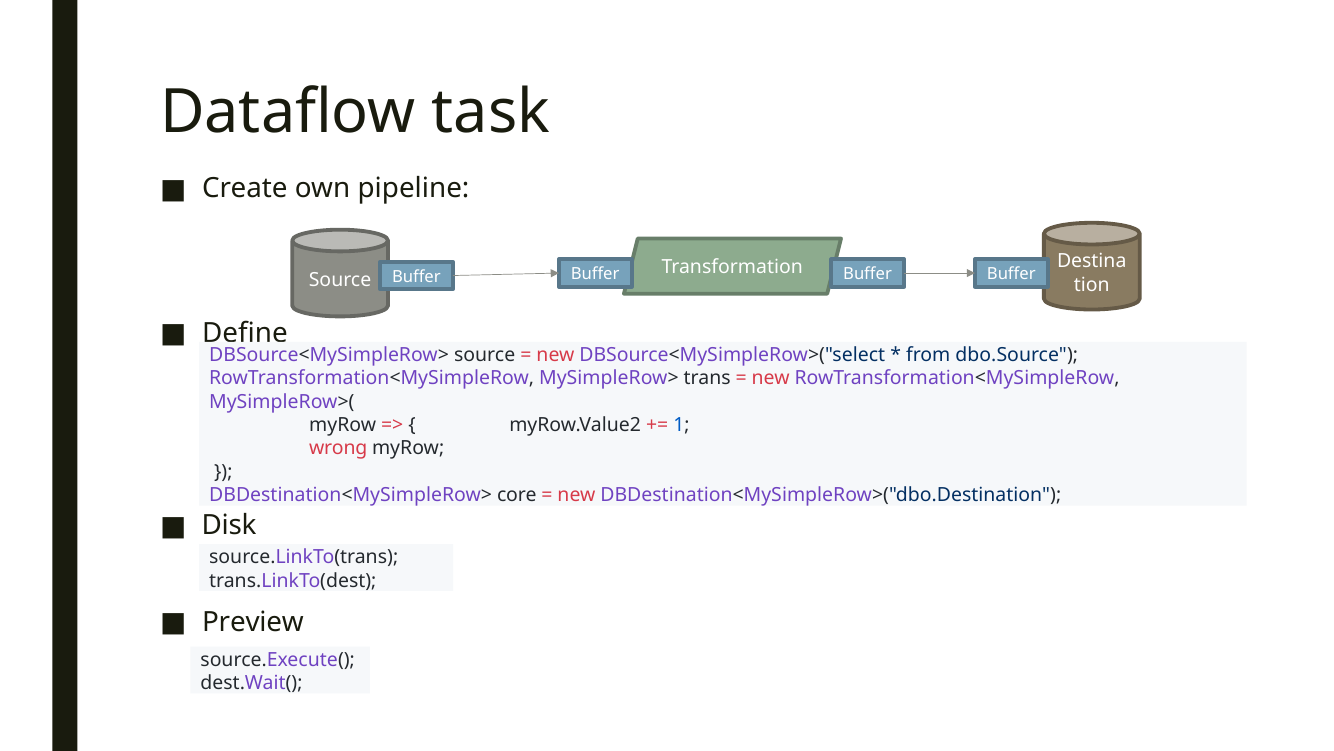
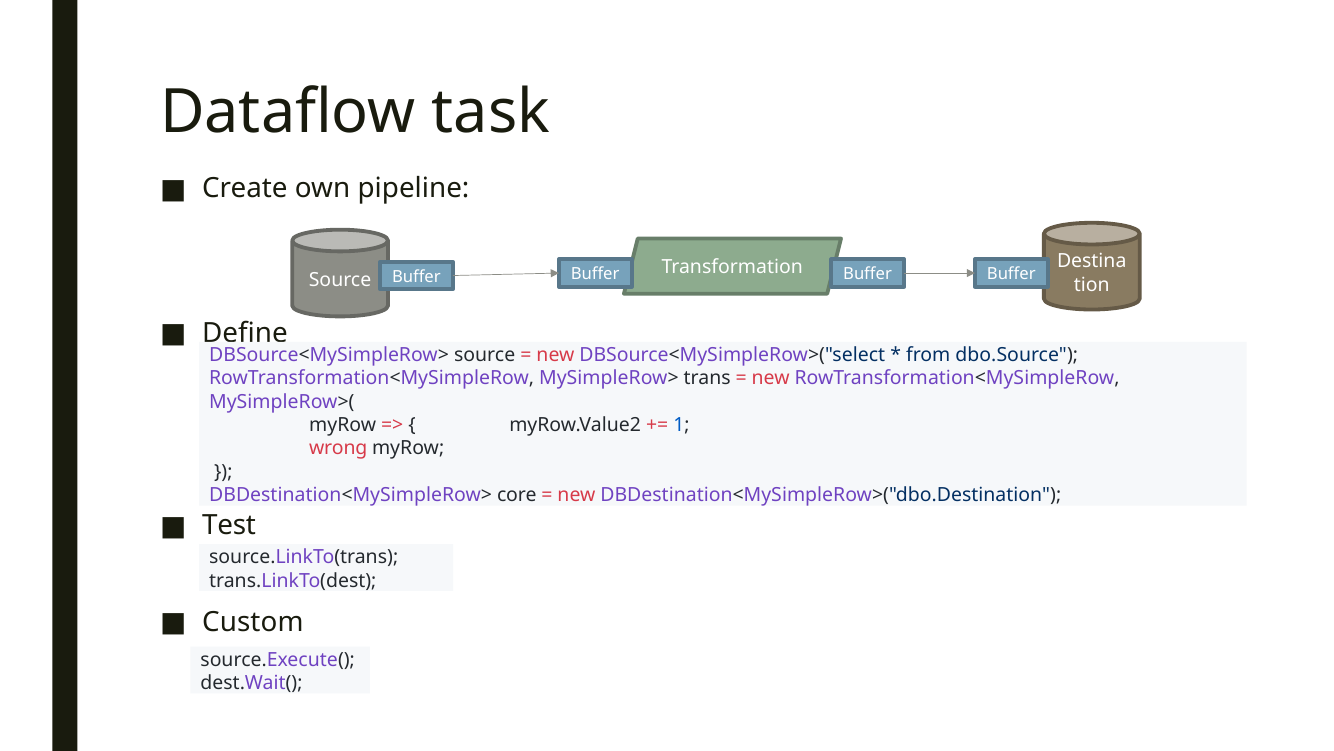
Disk: Disk -> Test
Preview: Preview -> Custom
